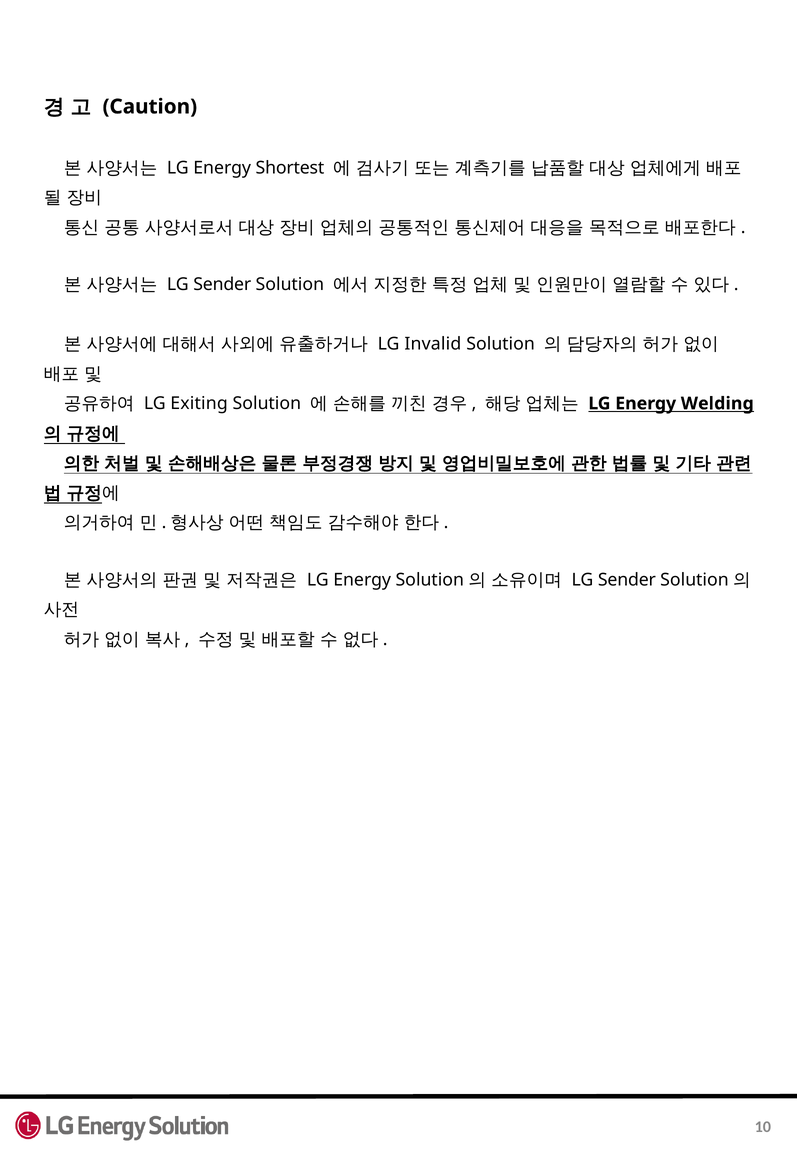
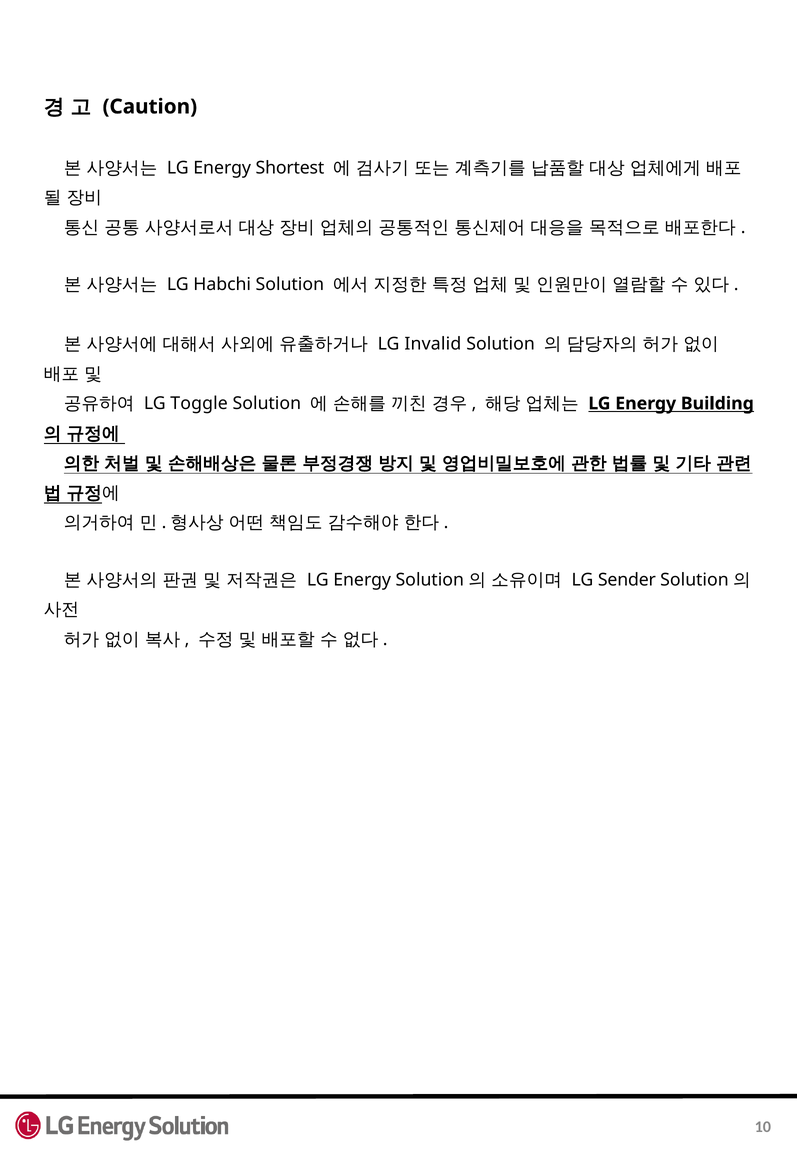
Sender at (222, 285): Sender -> Habchi
Exiting: Exiting -> Toggle
Welding: Welding -> Building
